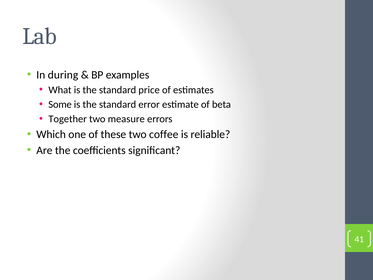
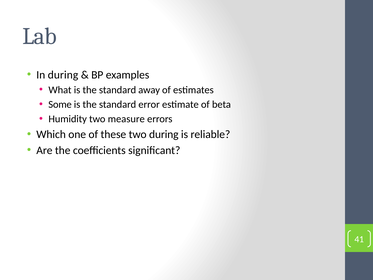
price: price -> away
Together: Together -> Humidity
two coffee: coffee -> during
